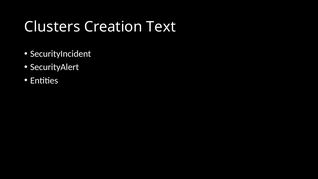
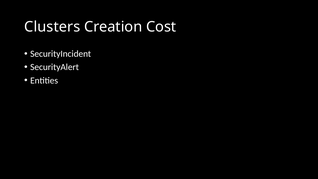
Text: Text -> Cost
